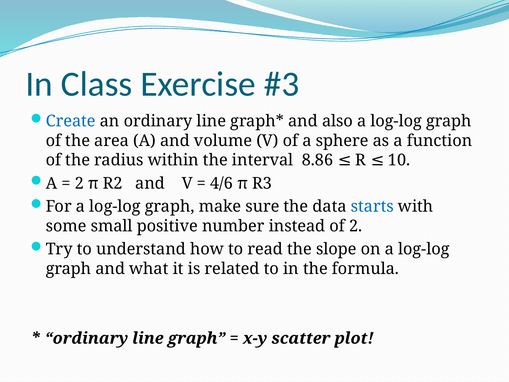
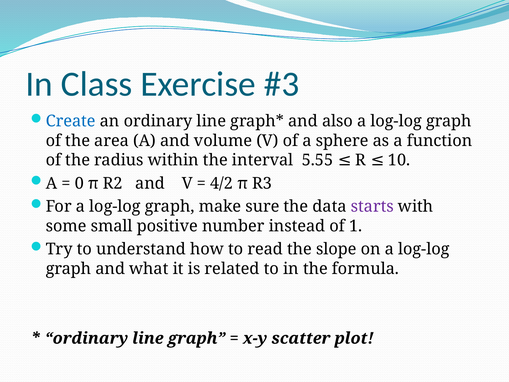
8.86: 8.86 -> 5.55
2 at (79, 183): 2 -> 0
4/6: 4/6 -> 4/2
starts colour: blue -> purple
of 2: 2 -> 1
